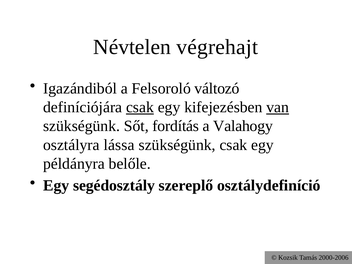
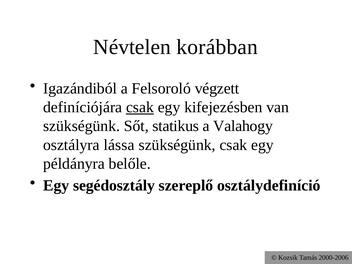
végrehajt: végrehajt -> korábban
változó: változó -> végzett
van underline: present -> none
fordítás: fordítás -> statikus
